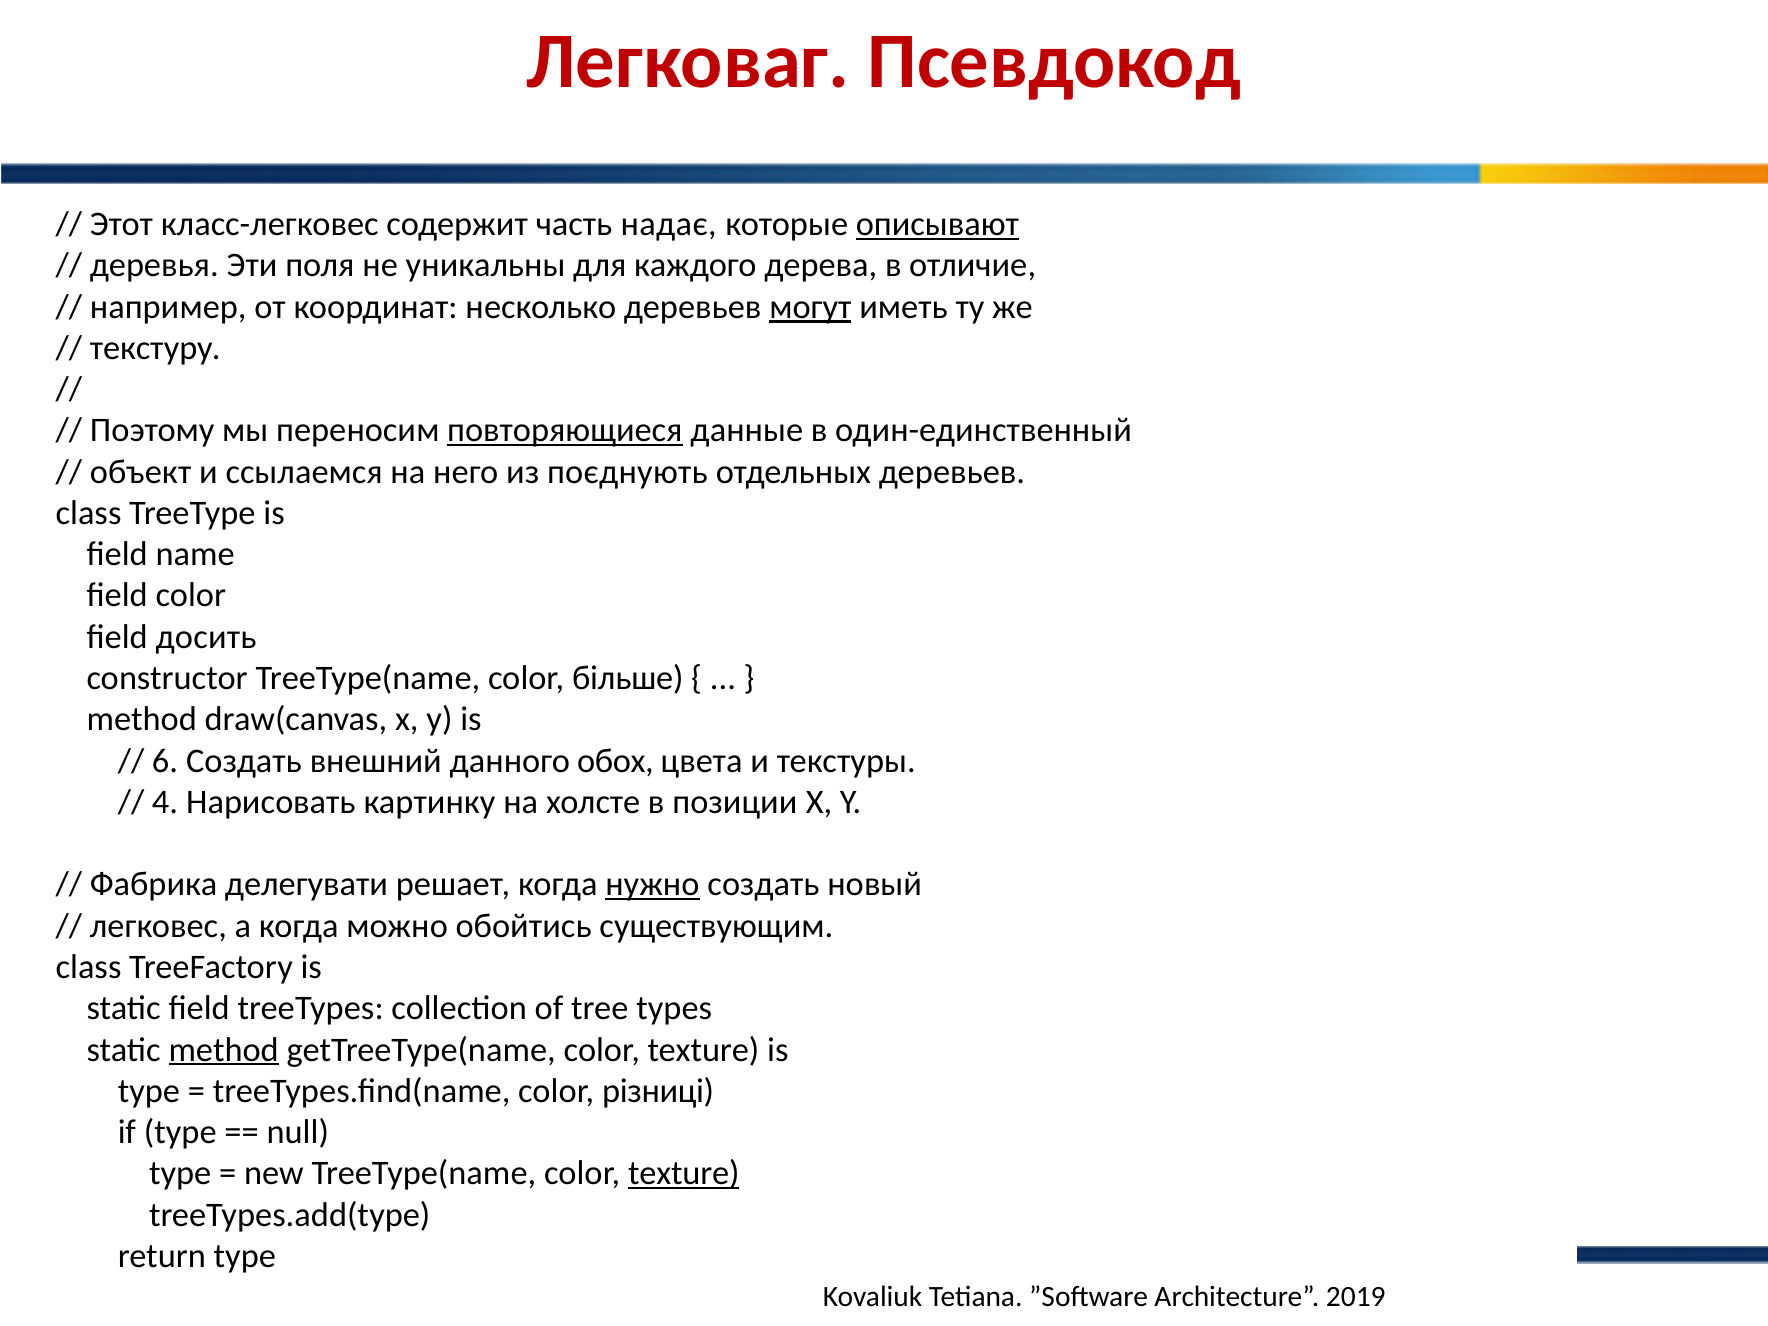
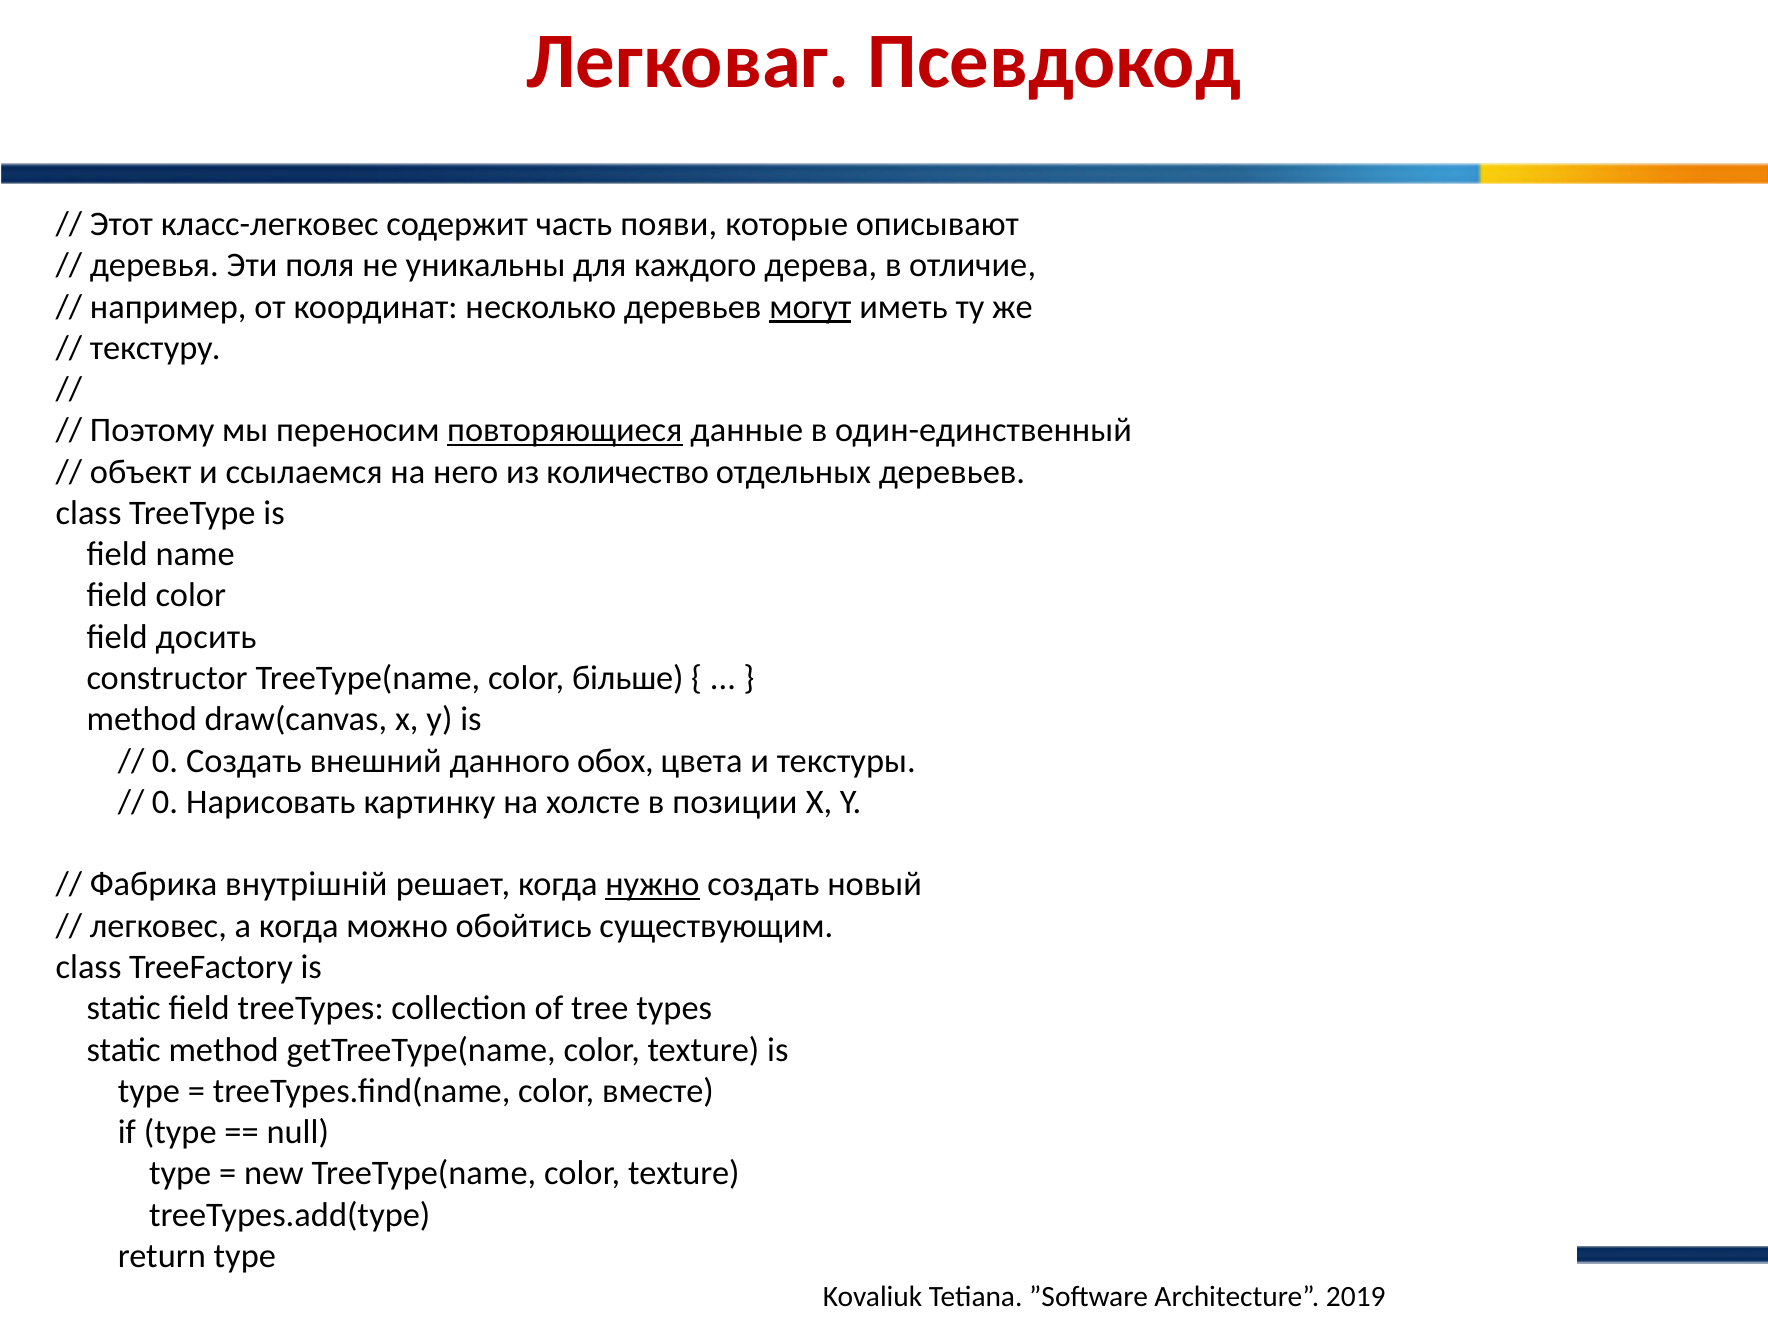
надає: надає -> появи
описывают underline: present -> none
поєднують: поєднують -> количество
6 at (165, 761): 6 -> 0
4 at (165, 802): 4 -> 0
делегувати: делегувати -> внутрішній
method at (224, 1050) underline: present -> none
різниці: різниці -> вместе
texture at (684, 1173) underline: present -> none
